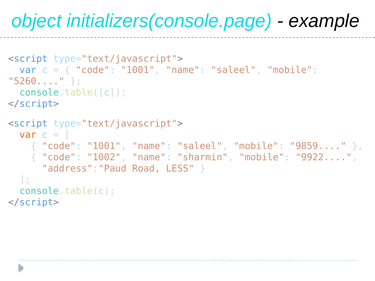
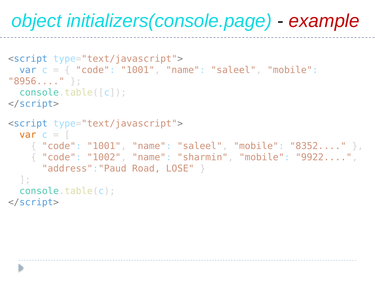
example colour: black -> red
5260: 5260 -> 8956
9859: 9859 -> 8352
LESS: LESS -> LOSE
